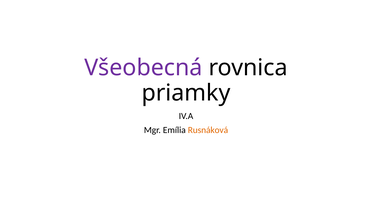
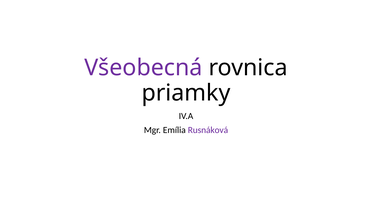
Rusnáková colour: orange -> purple
